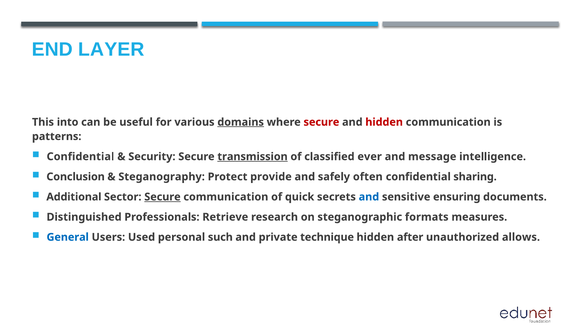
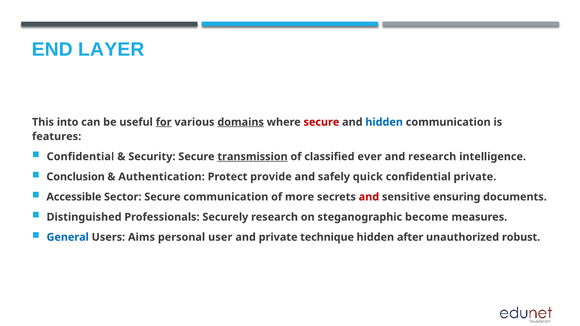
for underline: none -> present
hidden at (384, 122) colour: red -> blue
patterns: patterns -> features
and message: message -> research
Steganography: Steganography -> Authentication
often: often -> quick
confidential sharing: sharing -> private
Additional: Additional -> Accessible
Secure at (162, 197) underline: present -> none
quick: quick -> more
and at (369, 197) colour: blue -> red
Retrieve: Retrieve -> Securely
formats: formats -> become
Used: Used -> Aims
such: such -> user
allows: allows -> robust
